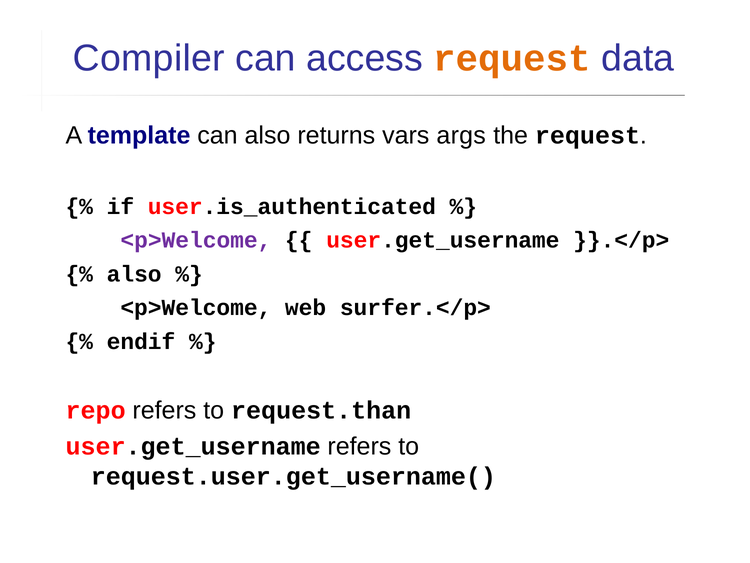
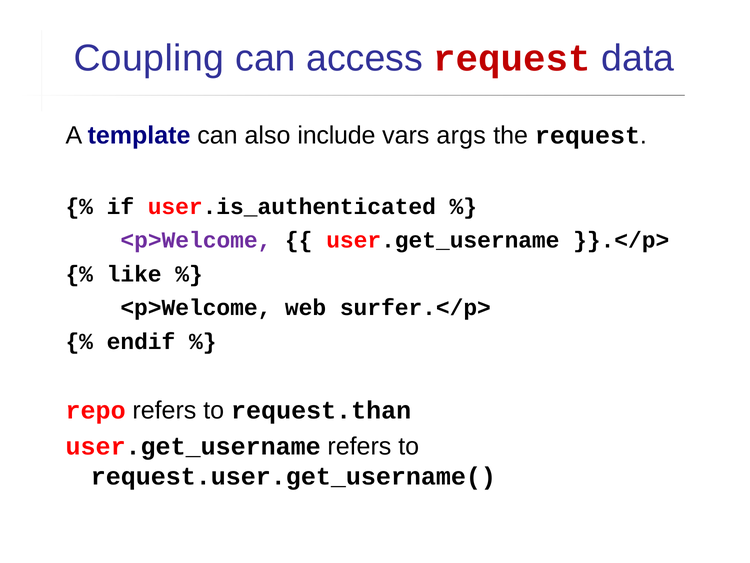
Compiler: Compiler -> Coupling
request at (512, 58) colour: orange -> red
returns: returns -> include
also at (134, 274): also -> like
